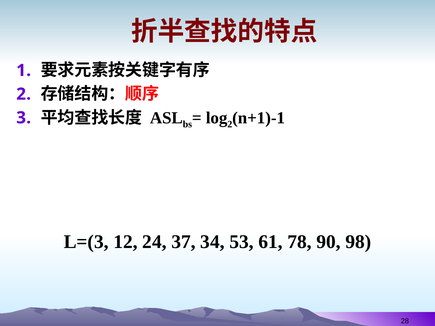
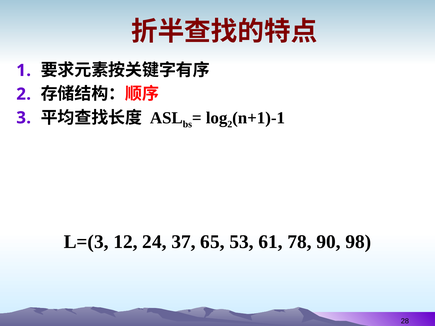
34: 34 -> 65
